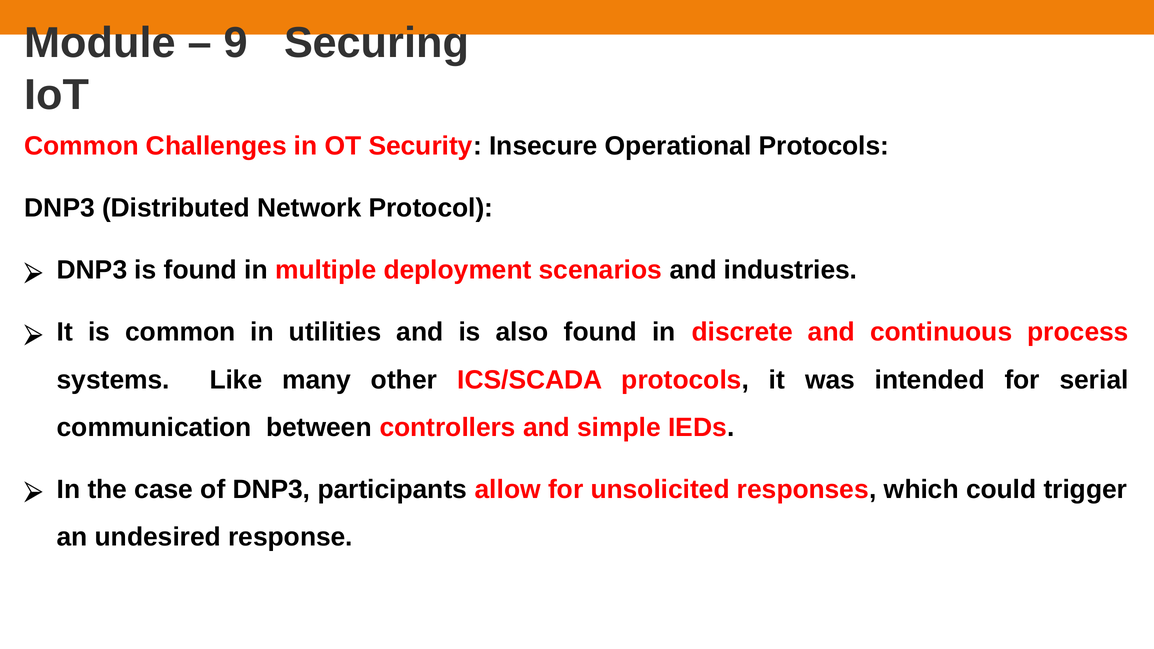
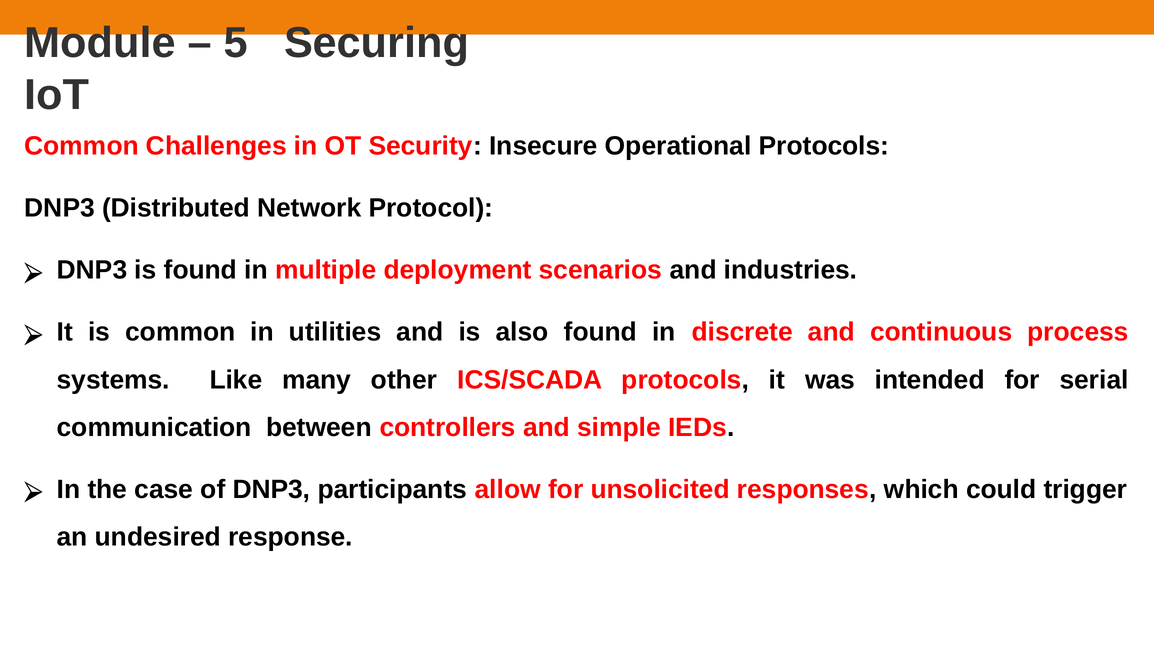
9: 9 -> 5
